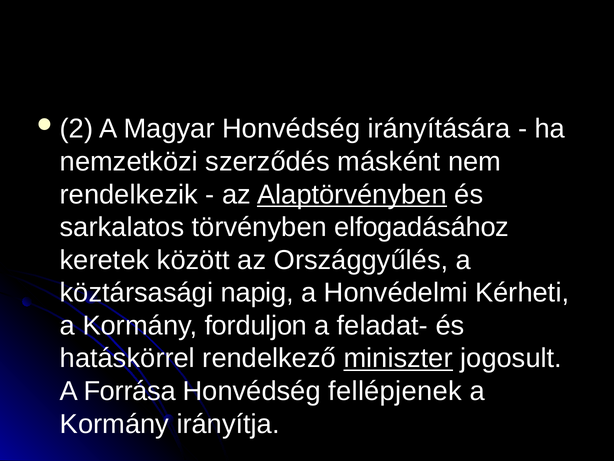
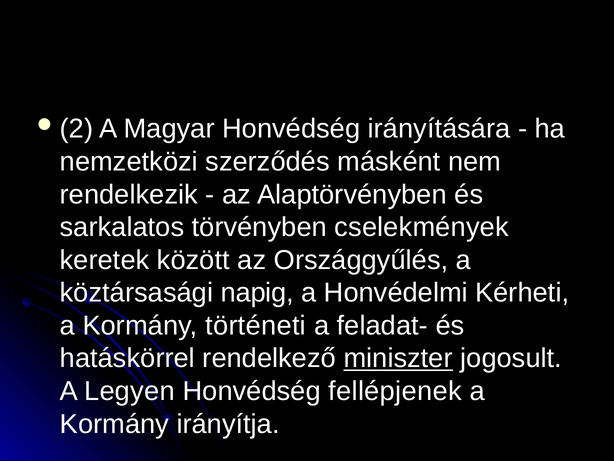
Alaptörvényben underline: present -> none
elfogadásához: elfogadásához -> cselekmények
forduljon: forduljon -> történeti
Forrása: Forrása -> Legyen
